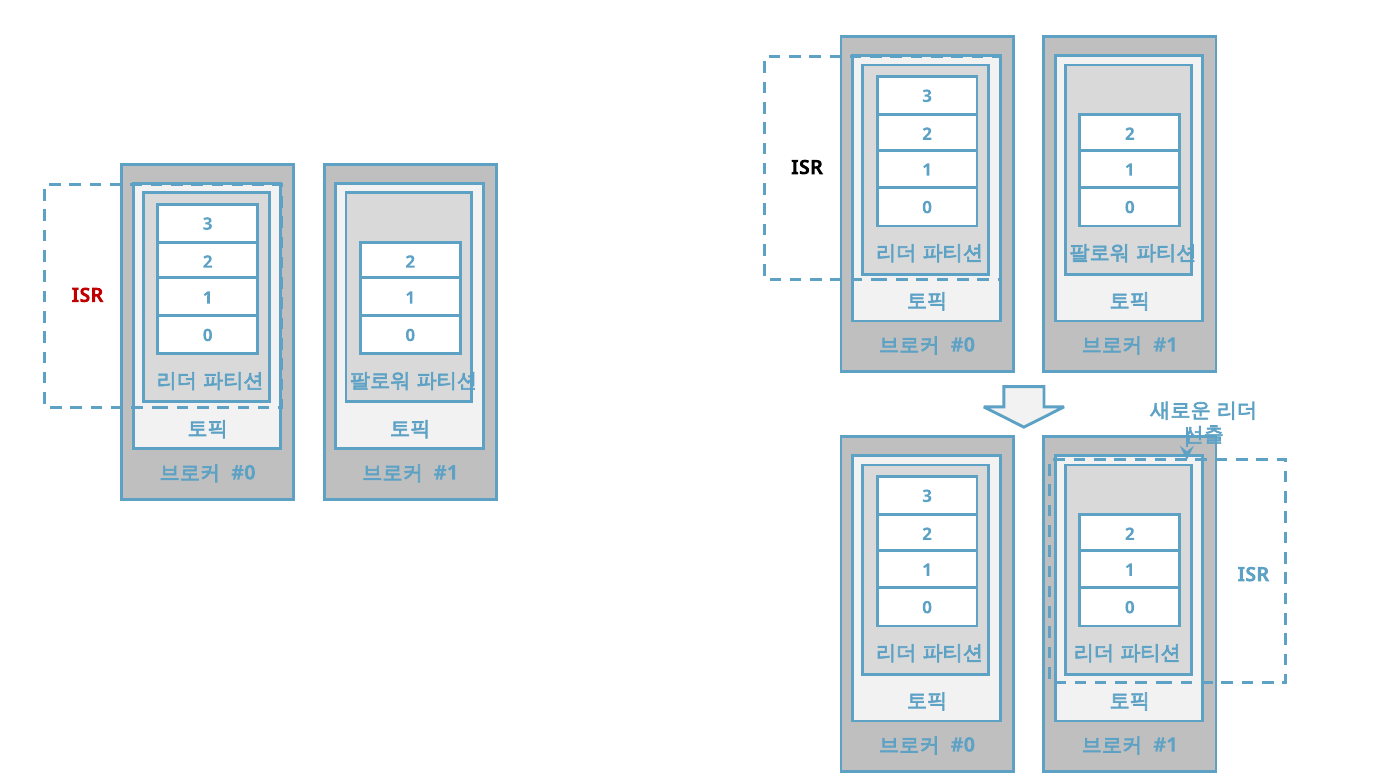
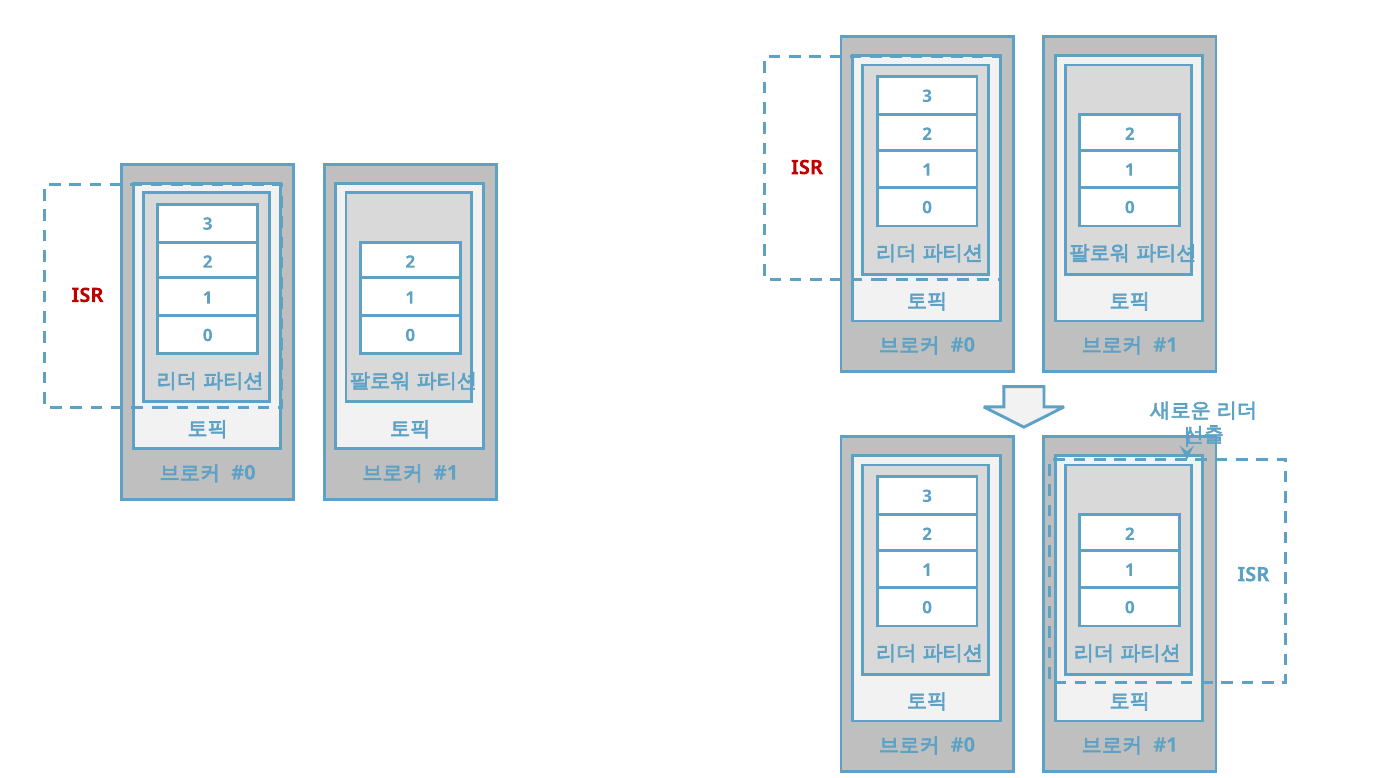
ISR at (807, 168) colour: black -> red
